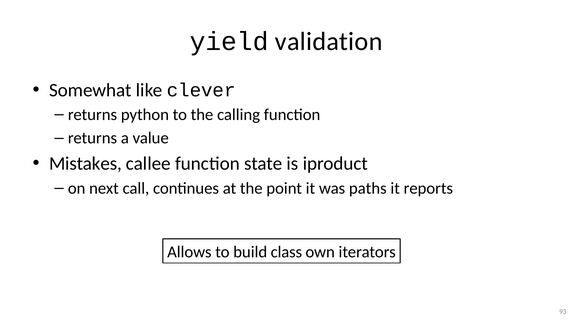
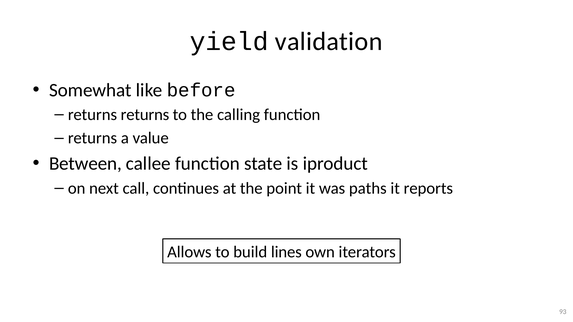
clever: clever -> before
returns python: python -> returns
Mistakes: Mistakes -> Between
class: class -> lines
